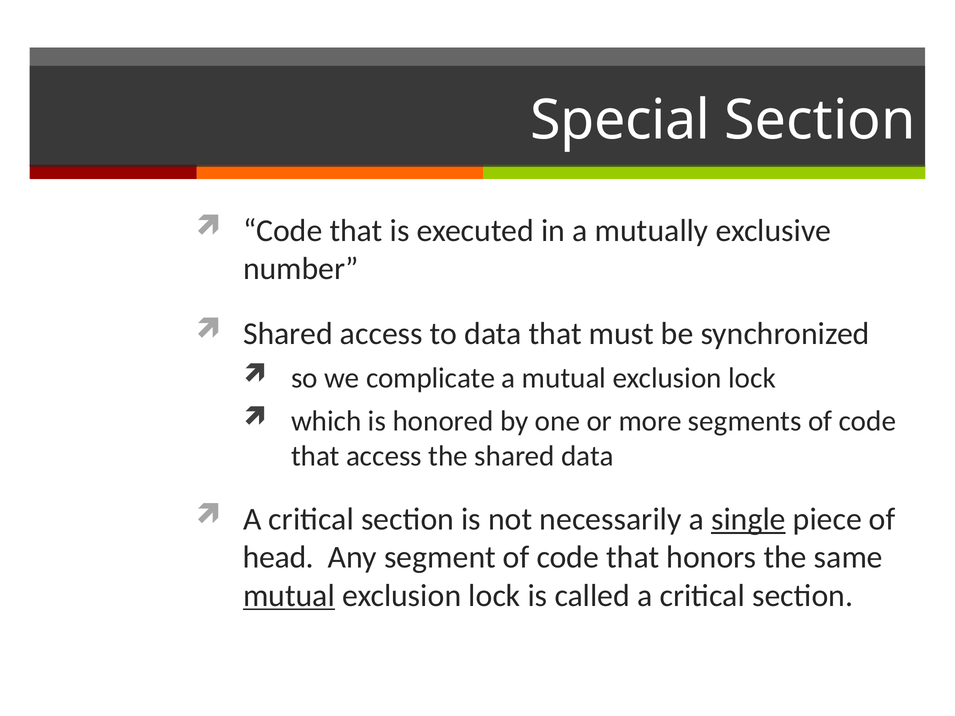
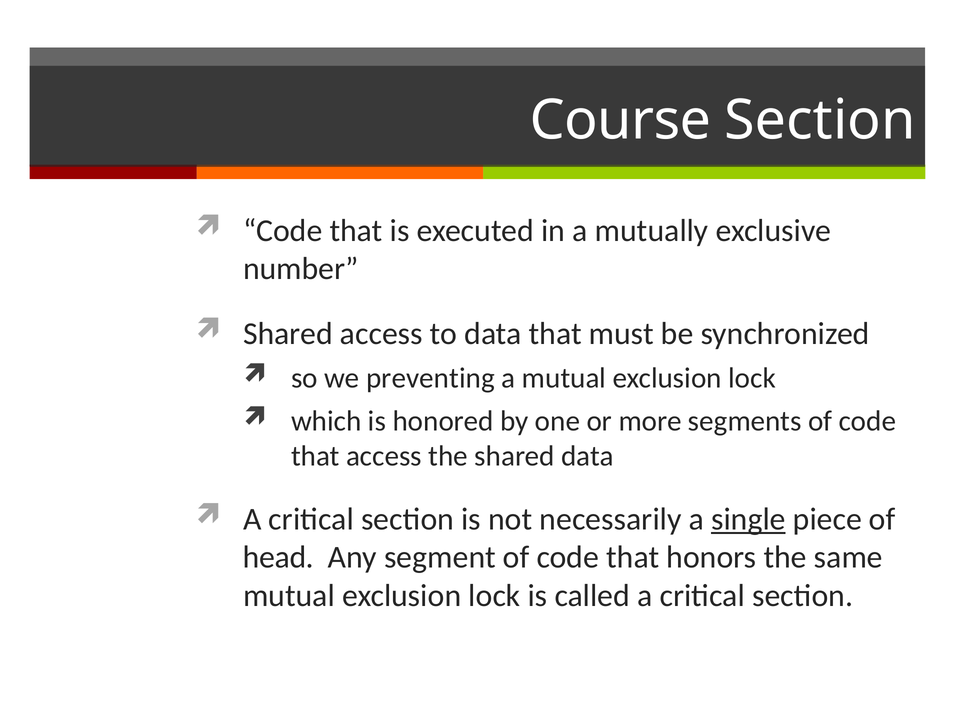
Special: Special -> Course
complicate: complicate -> preventing
mutual at (289, 596) underline: present -> none
